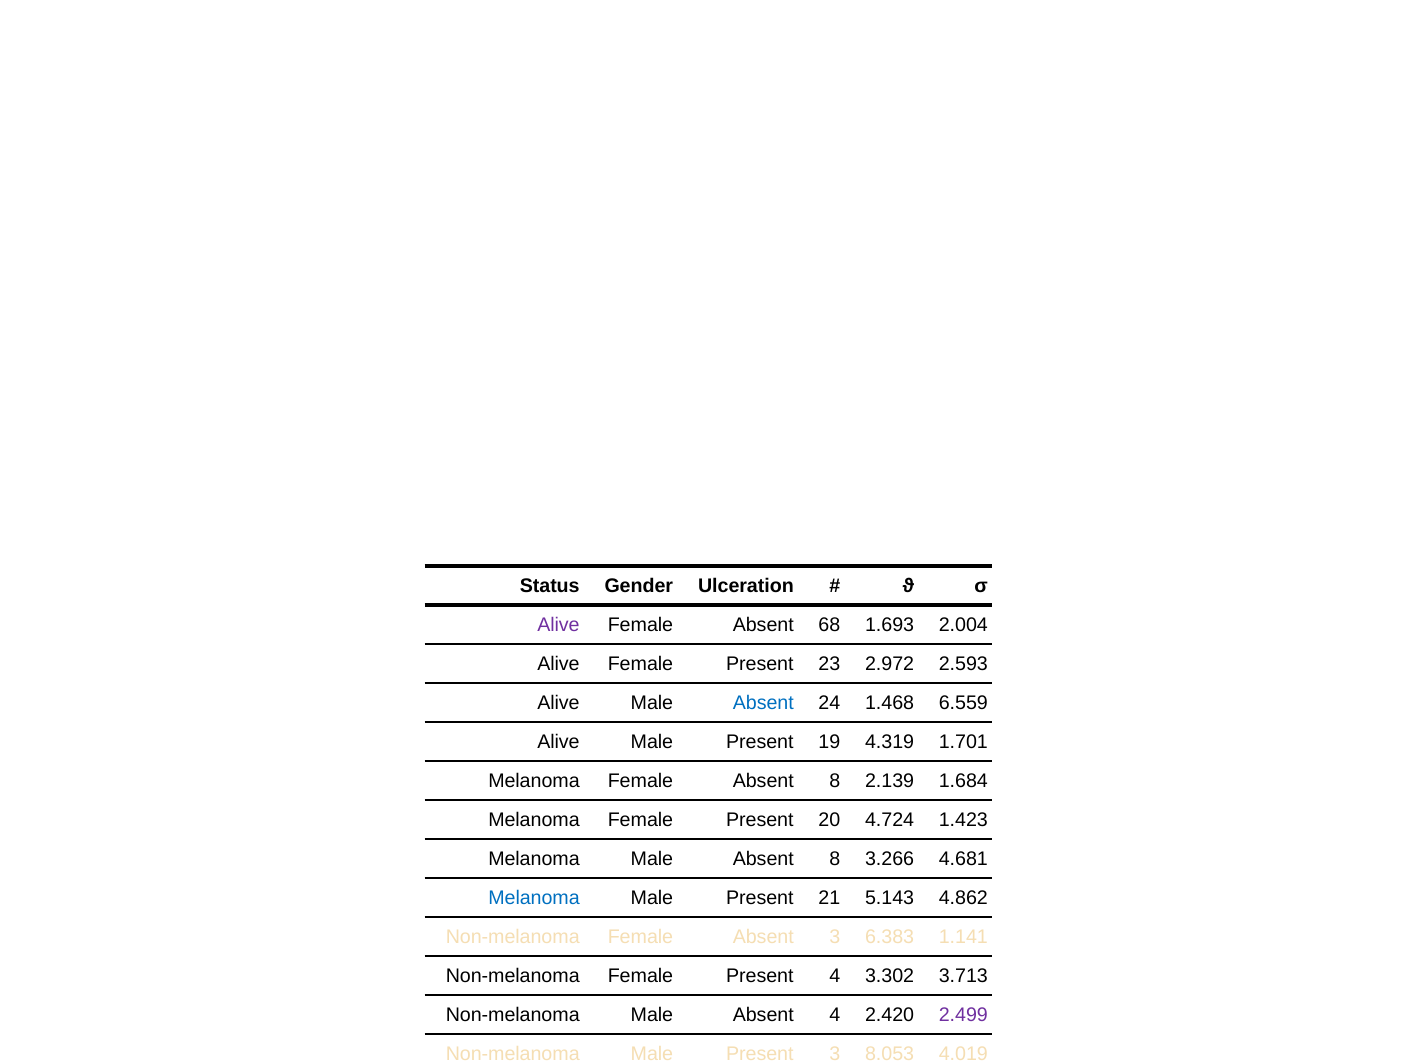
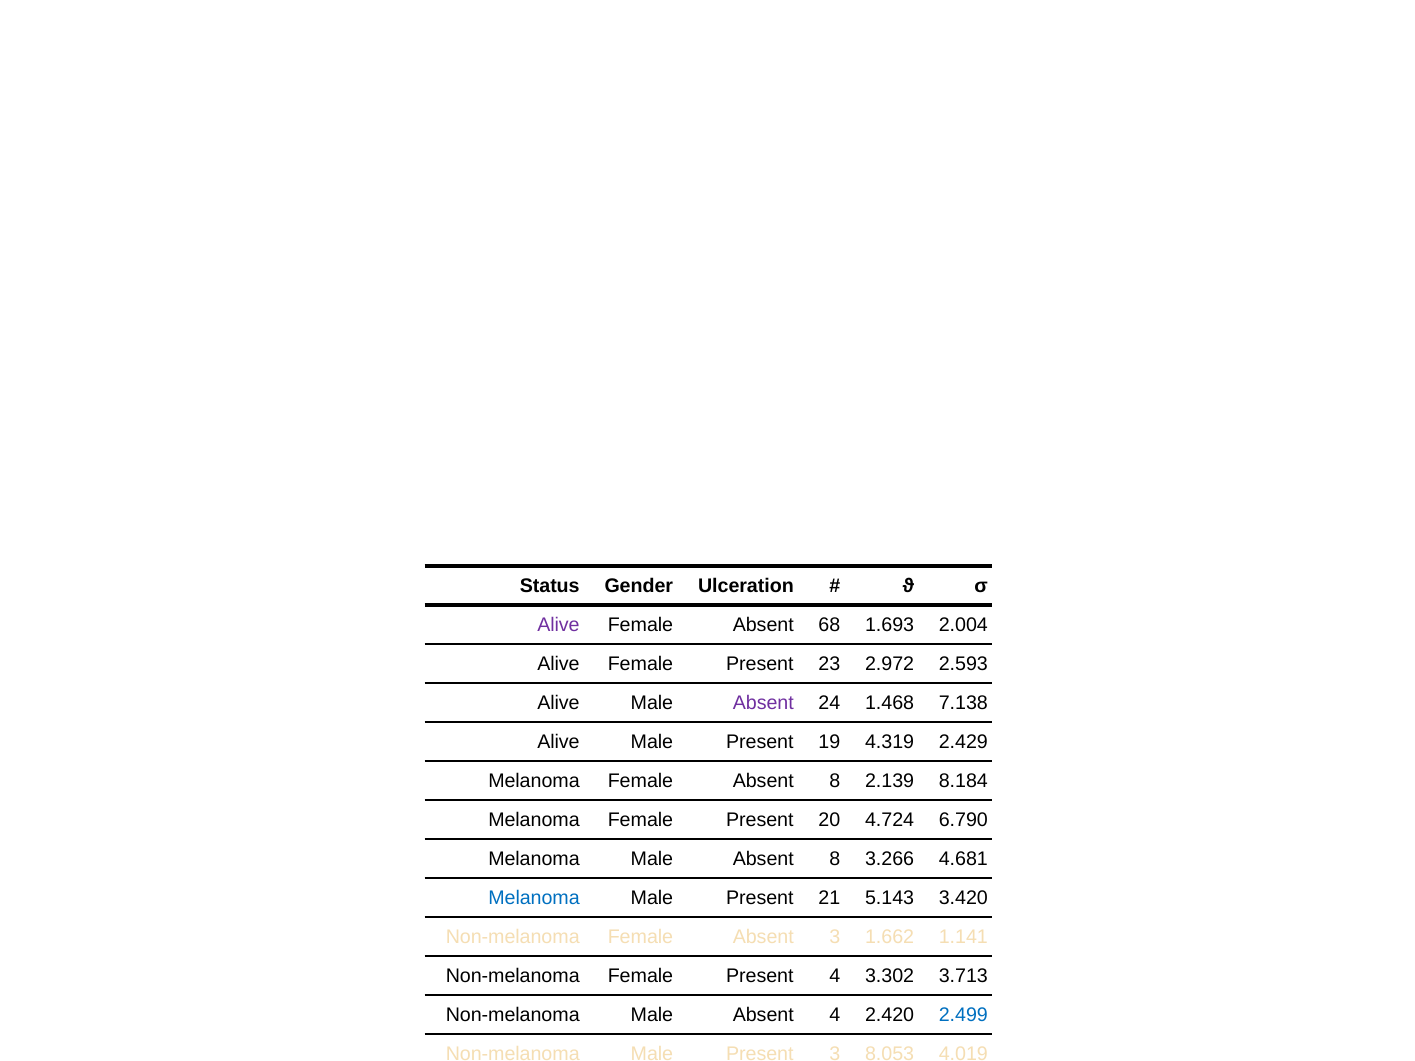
Absent at (763, 703) colour: blue -> purple
6.559: 6.559 -> 7.138
1.701: 1.701 -> 2.429
1.684: 1.684 -> 8.184
1.423: 1.423 -> 6.790
4.862: 4.862 -> 3.420
6.383: 6.383 -> 1.662
2.499 colour: purple -> blue
